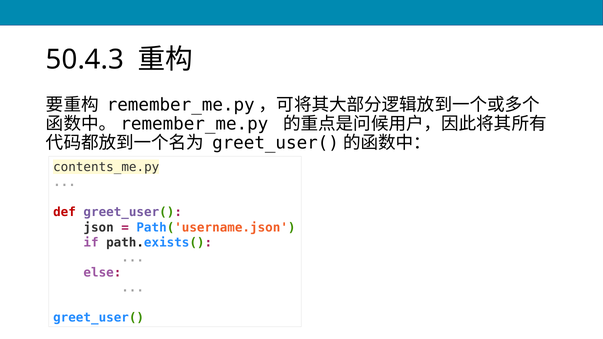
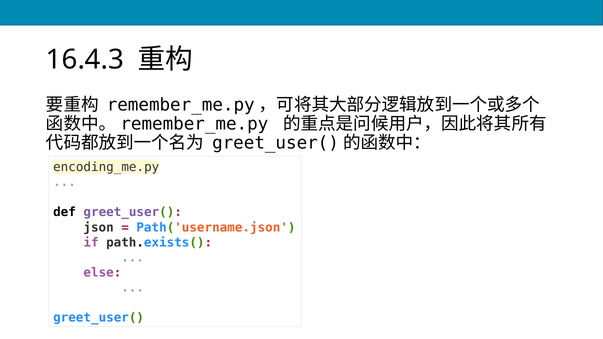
50.4.3: 50.4.3 -> 16.4.3
contents_me.py: contents_me.py -> encoding_me.py
def colour: red -> black
